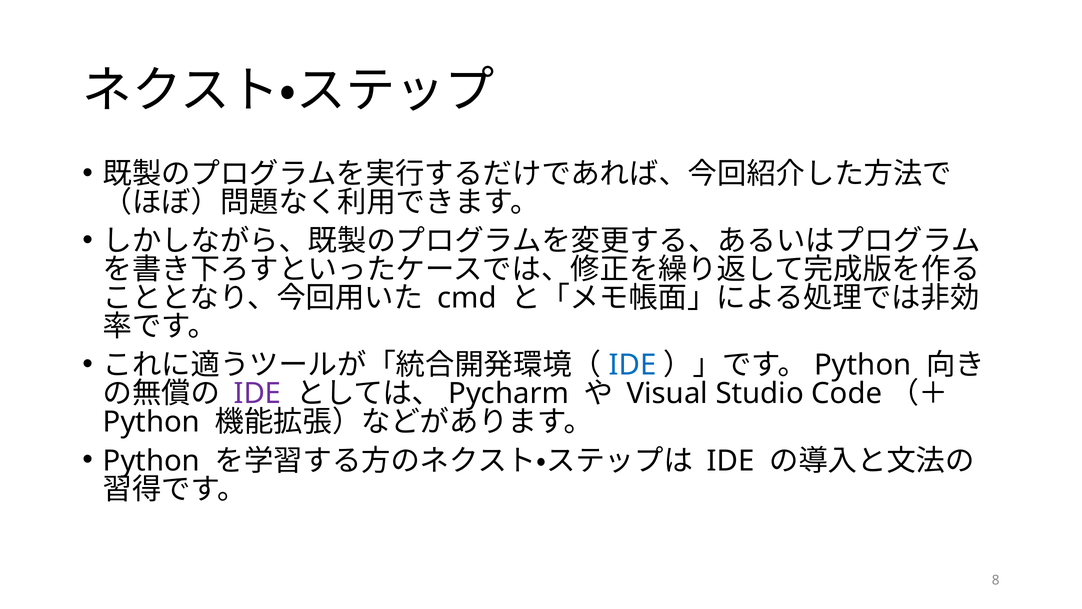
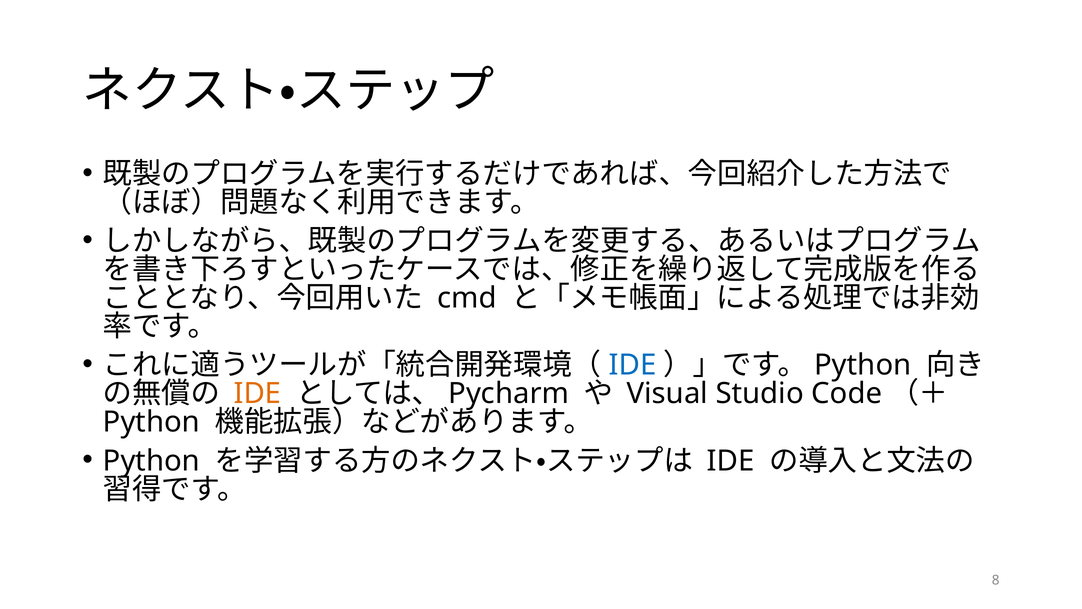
IDE at (257, 394) colour: purple -> orange
